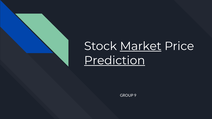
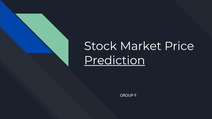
Market underline: present -> none
